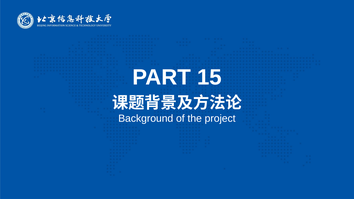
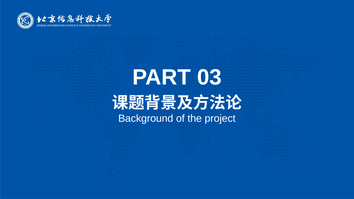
15: 15 -> 03
